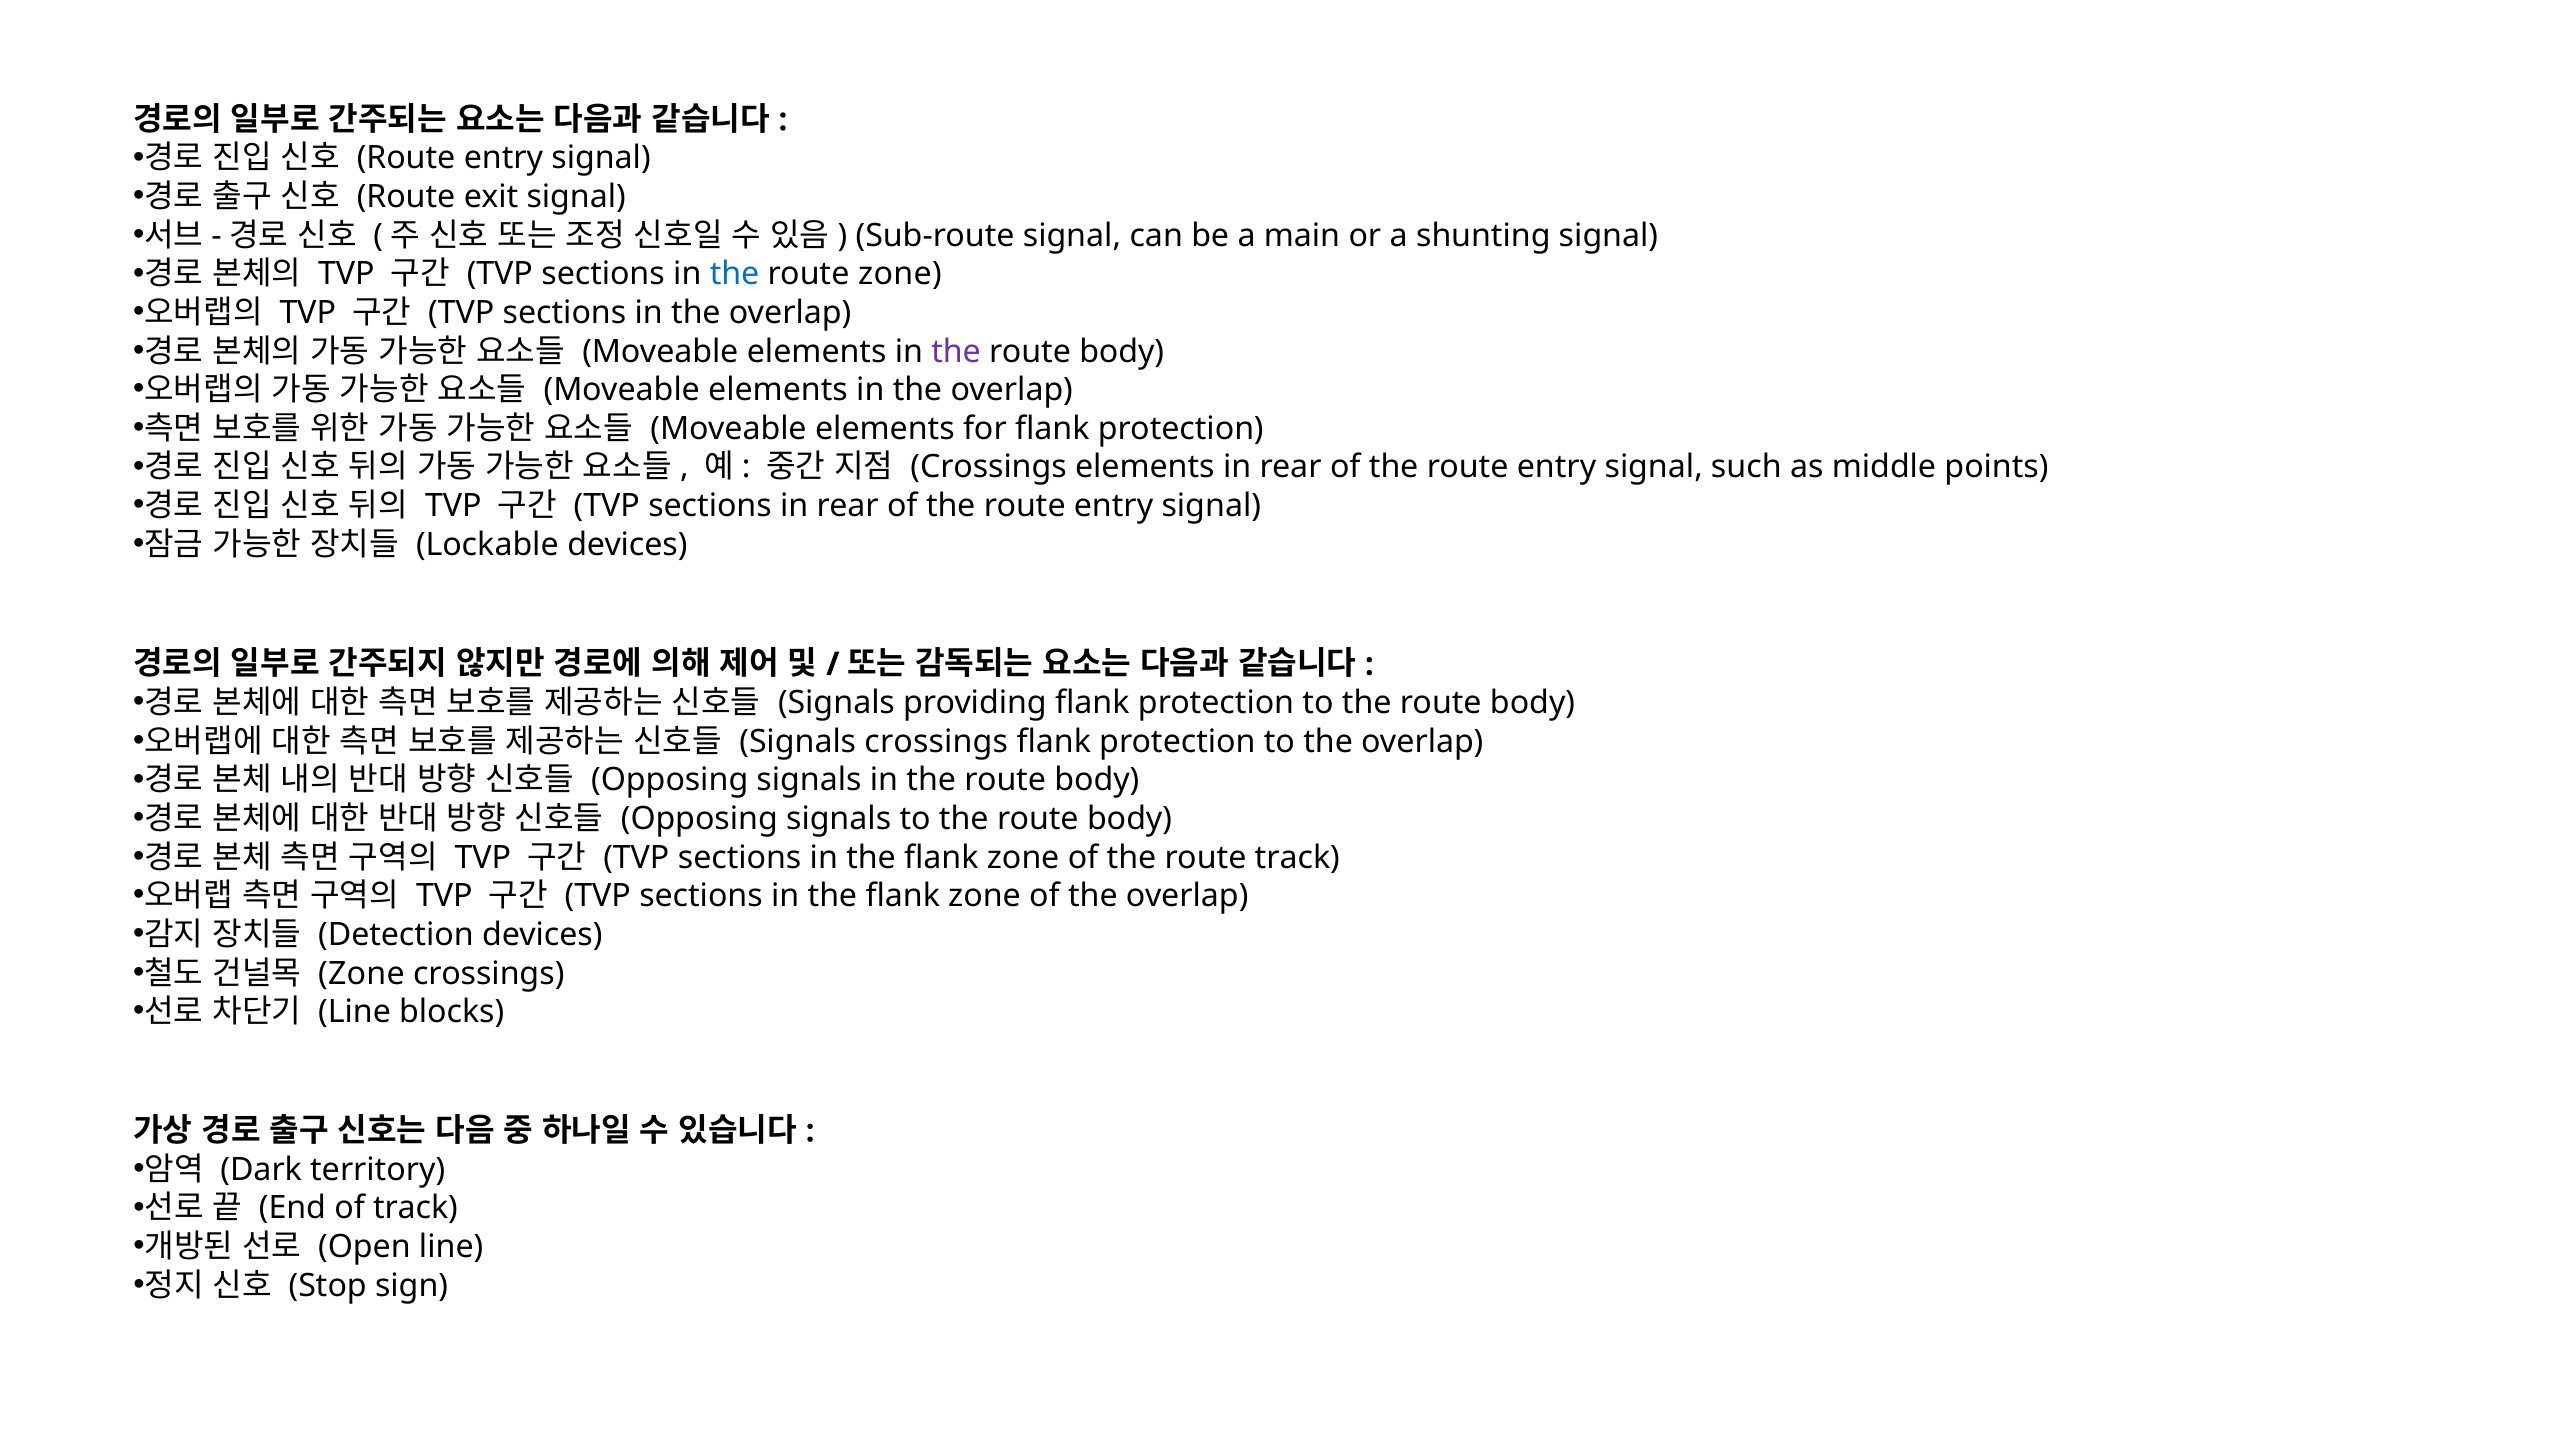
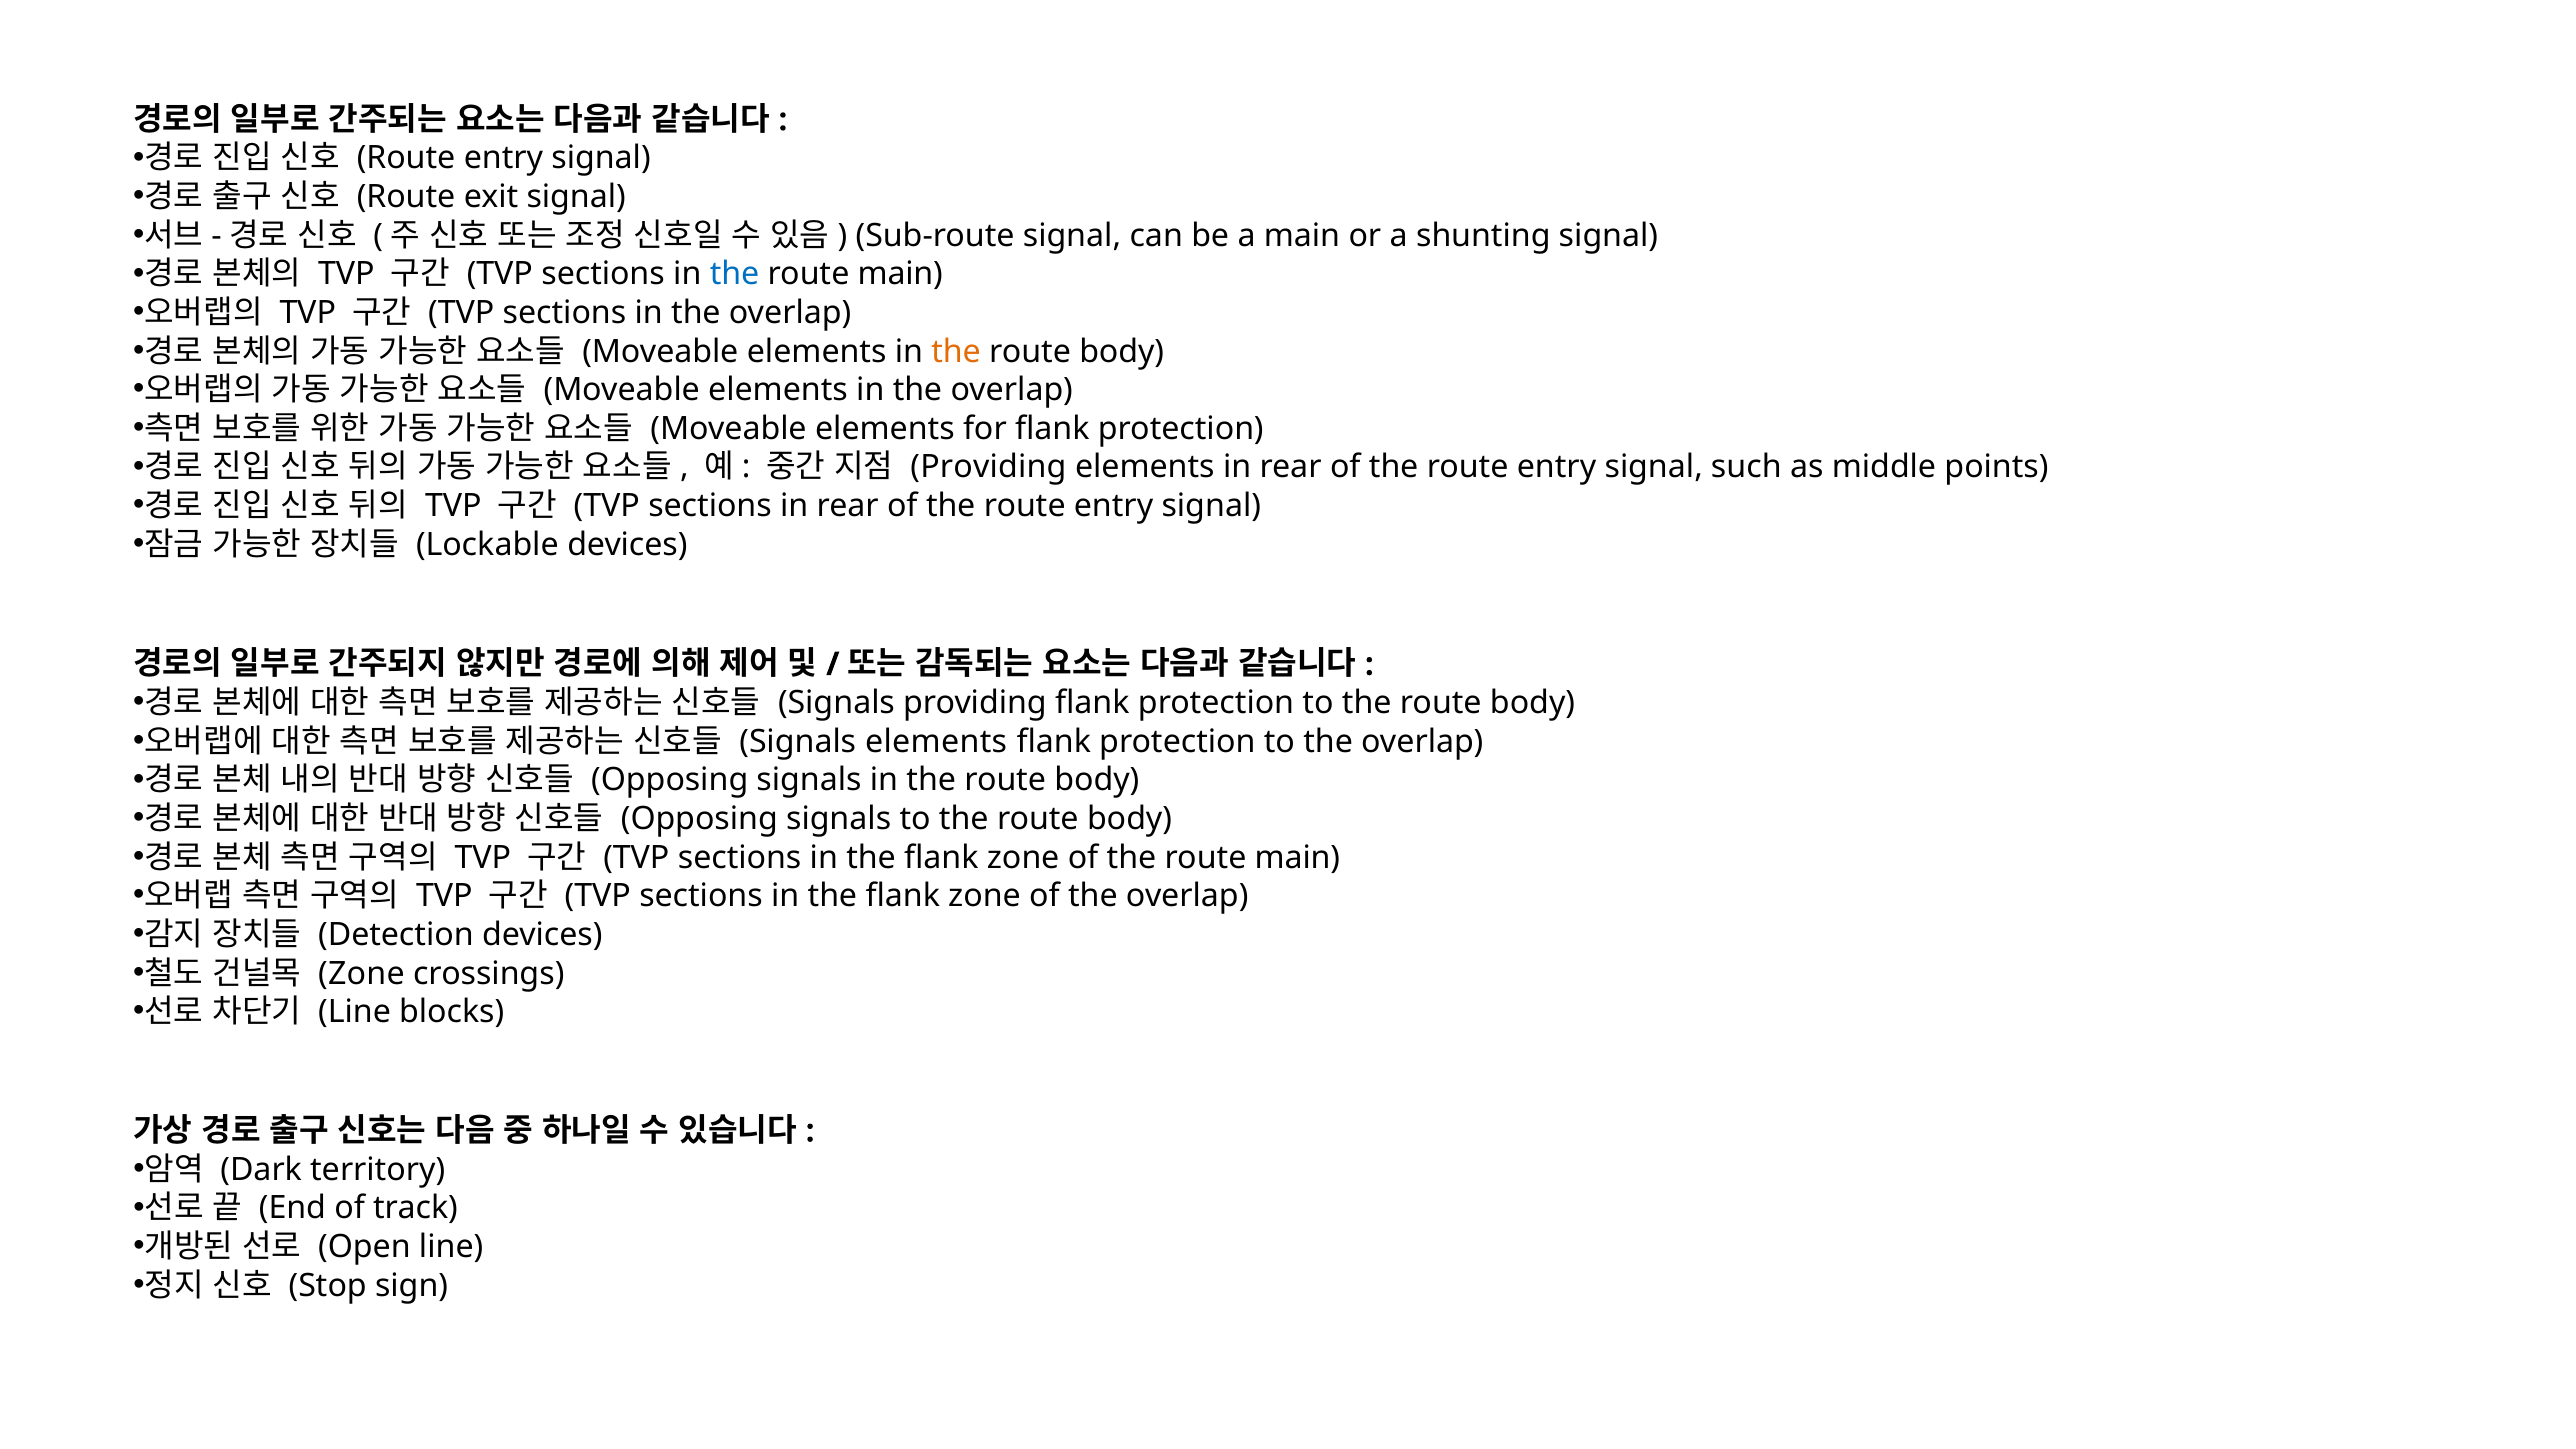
zone at (900, 274): zone -> main
the at (956, 351) colour: purple -> orange
Crossings at (989, 467): Crossings -> Providing
Signals crossings: crossings -> elements
of the route track: track -> main
